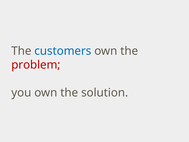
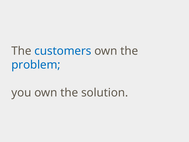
problem colour: red -> blue
